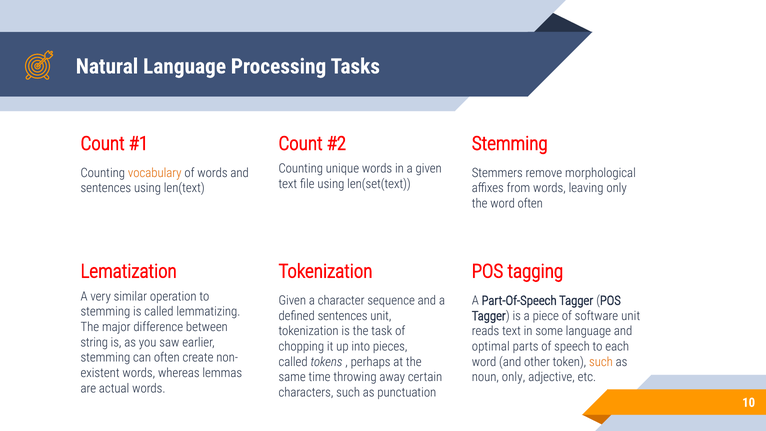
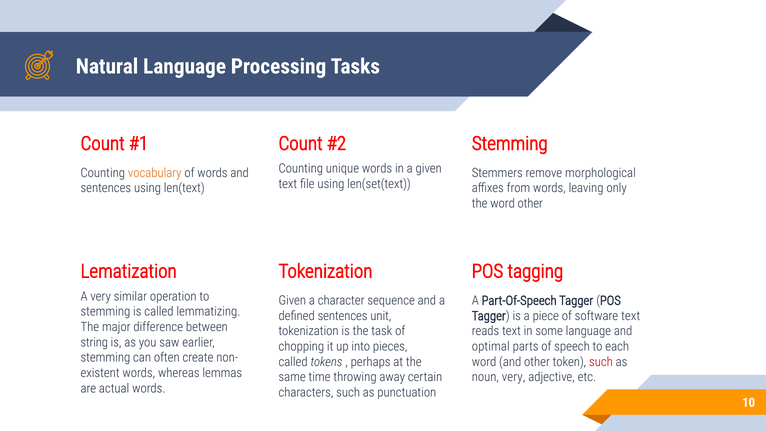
word often: often -> other
software unit: unit -> text
such at (601, 362) colour: orange -> red
noun only: only -> very
